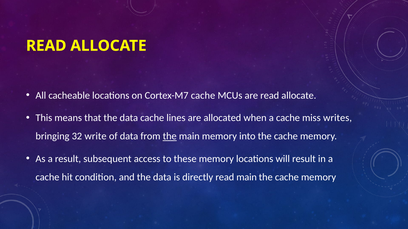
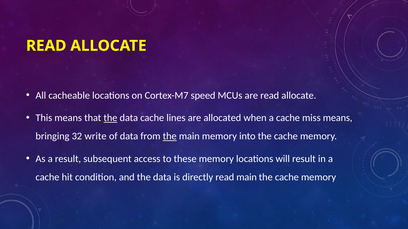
Cortex-M7 cache: cache -> speed
the at (110, 118) underline: none -> present
miss writes: writes -> means
